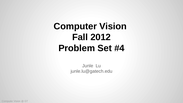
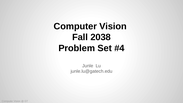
2012: 2012 -> 2038
